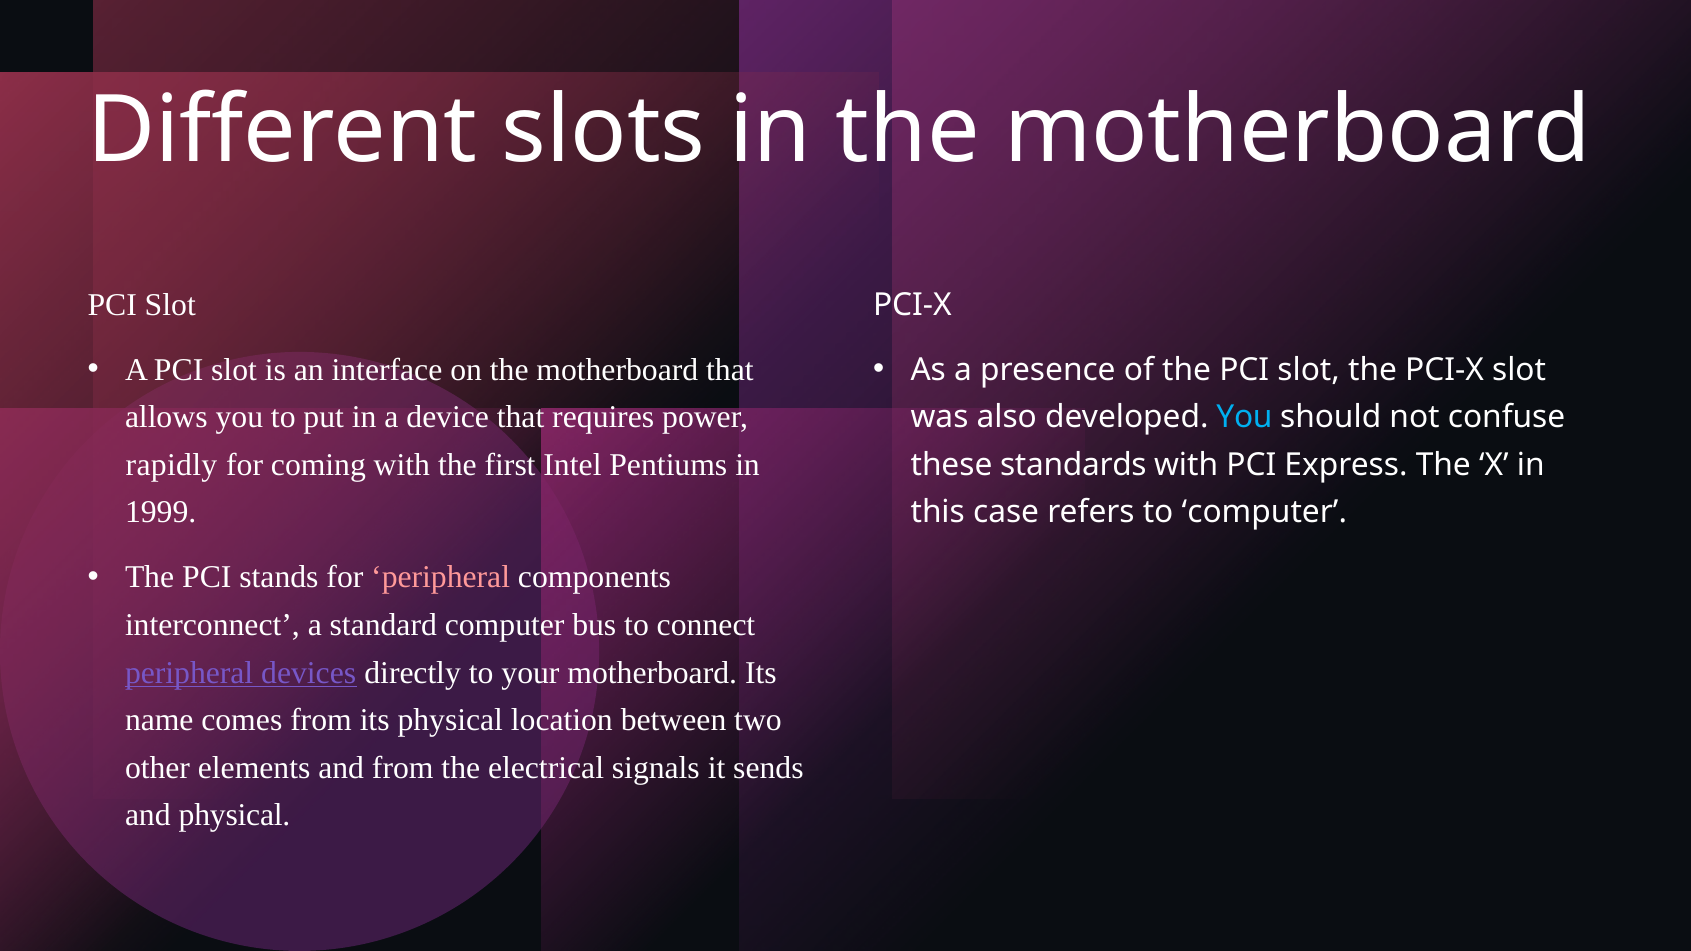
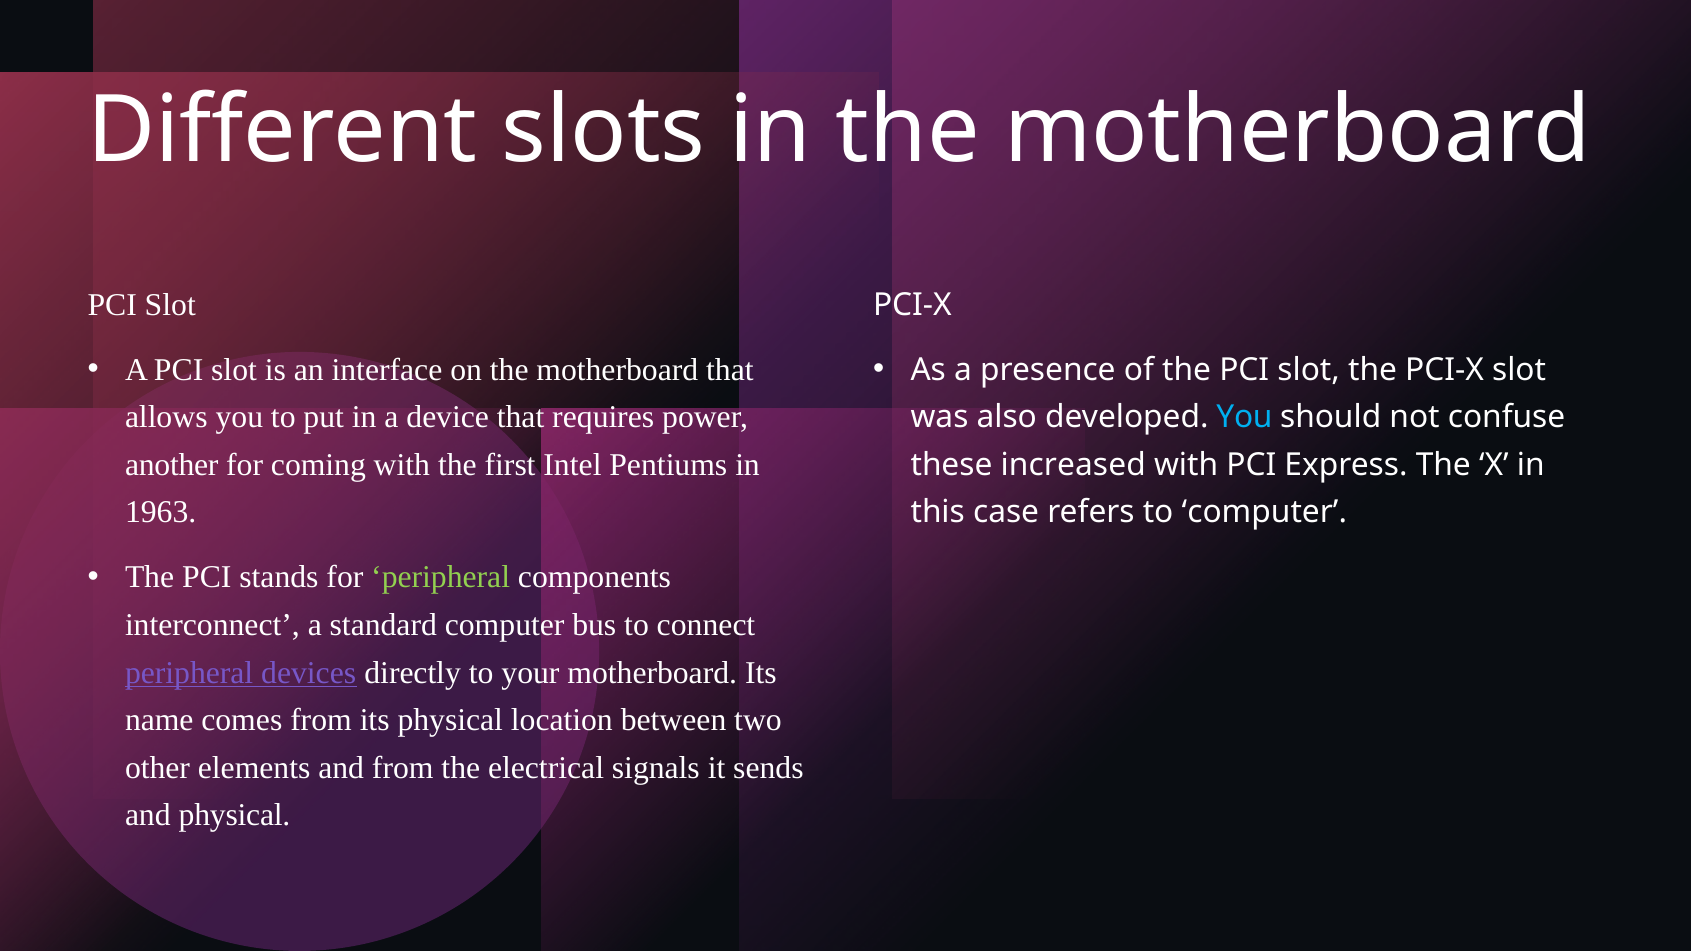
rapidly: rapidly -> another
standards: standards -> increased
1999: 1999 -> 1963
peripheral at (441, 578) colour: pink -> light green
